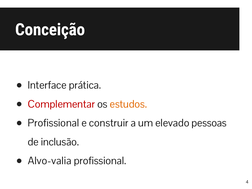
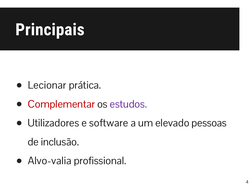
Conceição: Conceição -> Principais
Interface: Interface -> Lecionar
estudos colour: orange -> purple
Profissional at (53, 123): Profissional -> Utilizadores
construir: construir -> software
